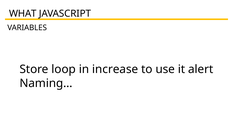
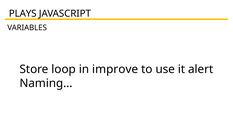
WHAT: WHAT -> PLAYS
increase: increase -> improve
